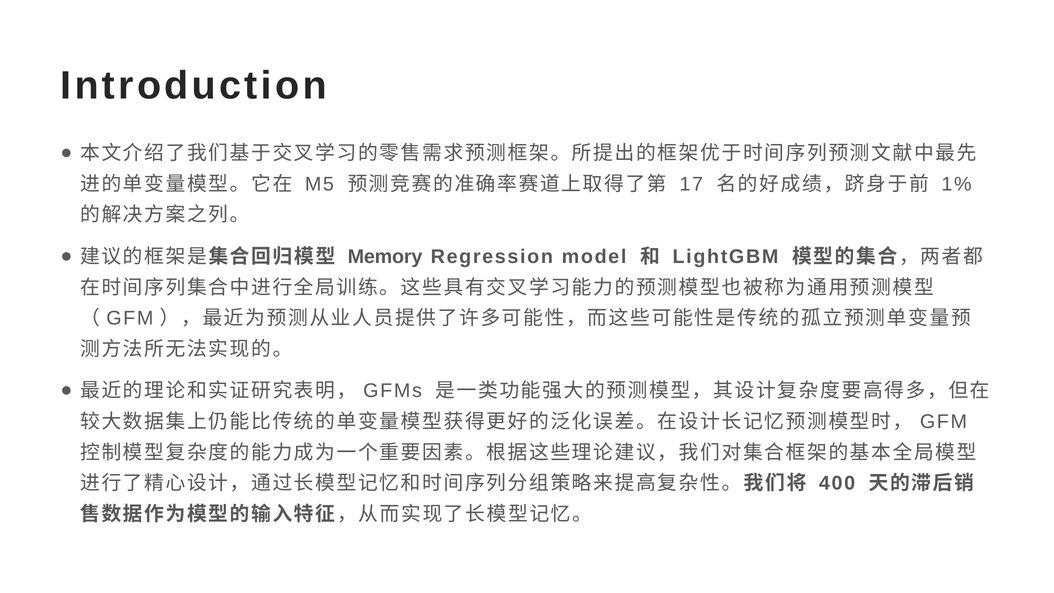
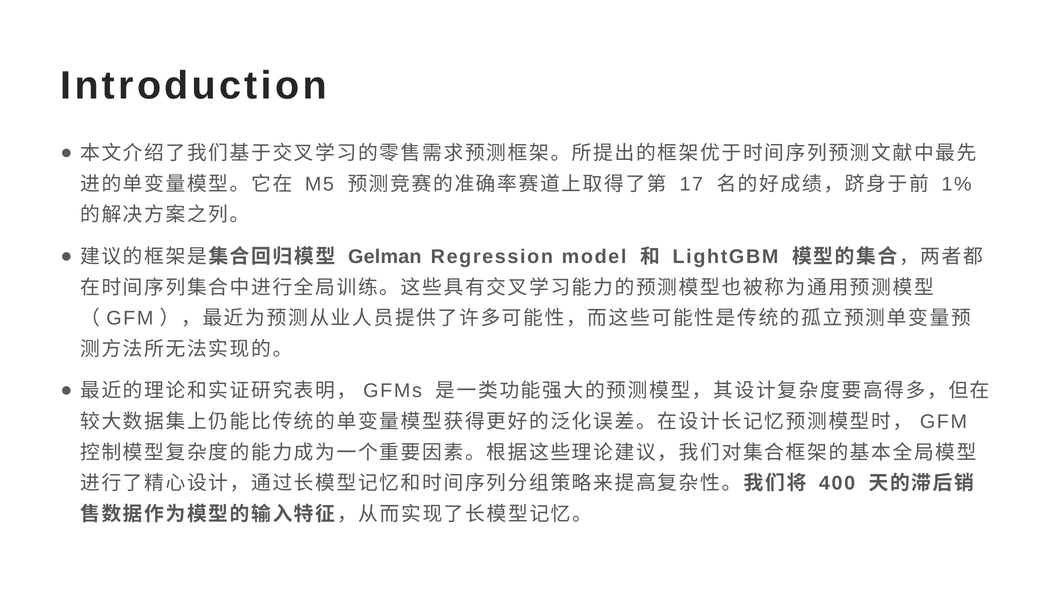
Memory: Memory -> Gelman
